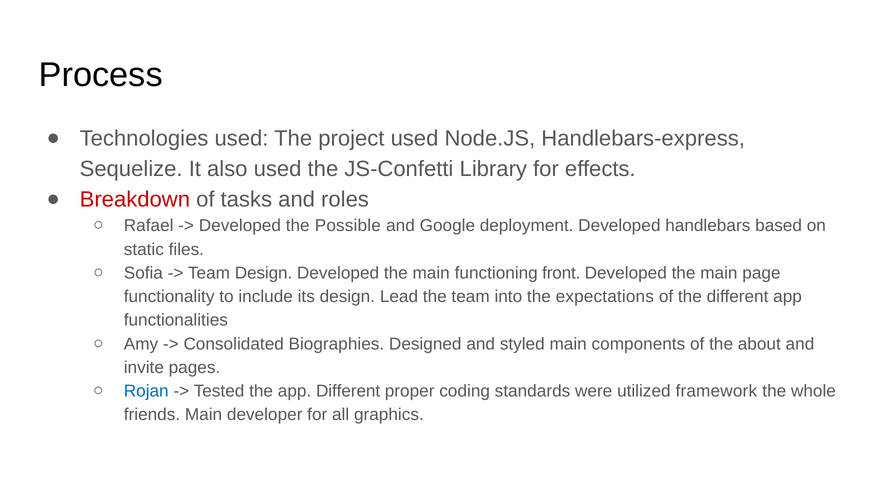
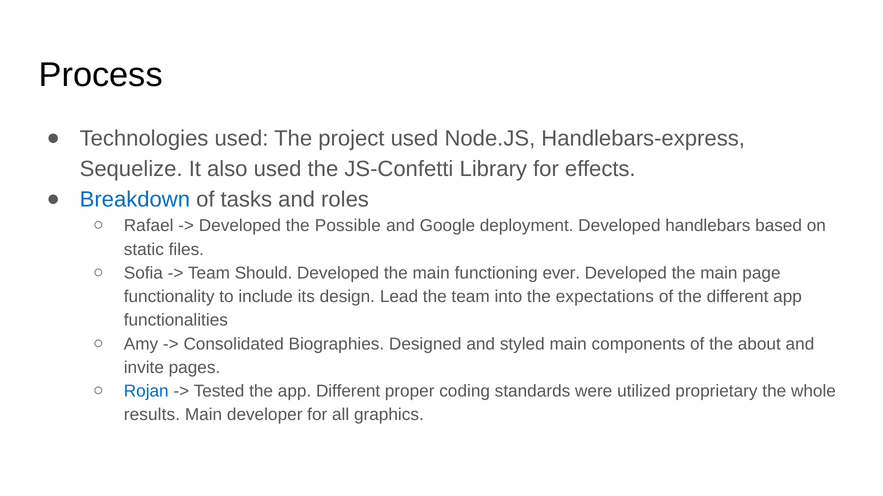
Breakdown colour: red -> blue
Team Design: Design -> Should
front: front -> ever
framework: framework -> proprietary
friends: friends -> results
